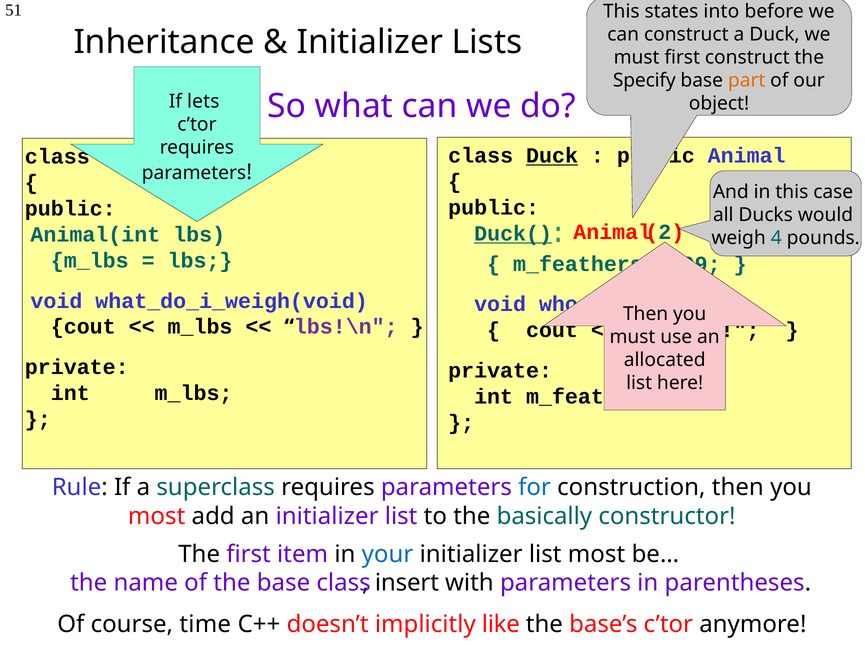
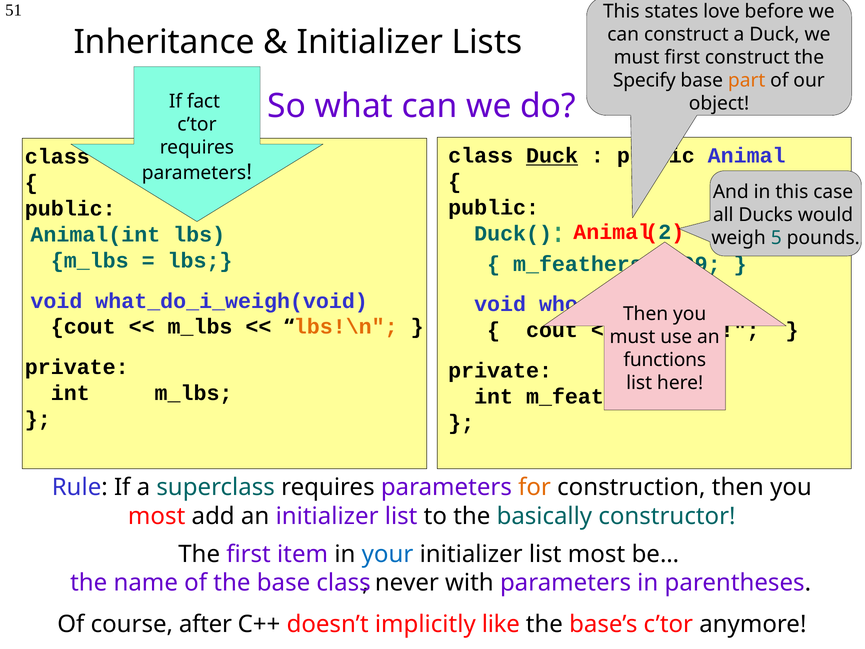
into: into -> love
lets: lets -> fact
Duck( underline: present -> none
4: 4 -> 5
lbs!\n colour: purple -> orange
allocated: allocated -> functions
for colour: blue -> orange
insert: insert -> never
time: time -> after
